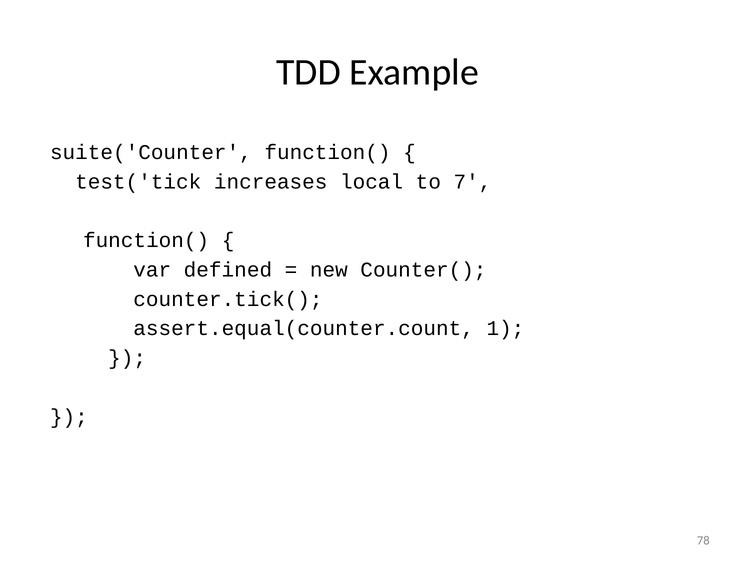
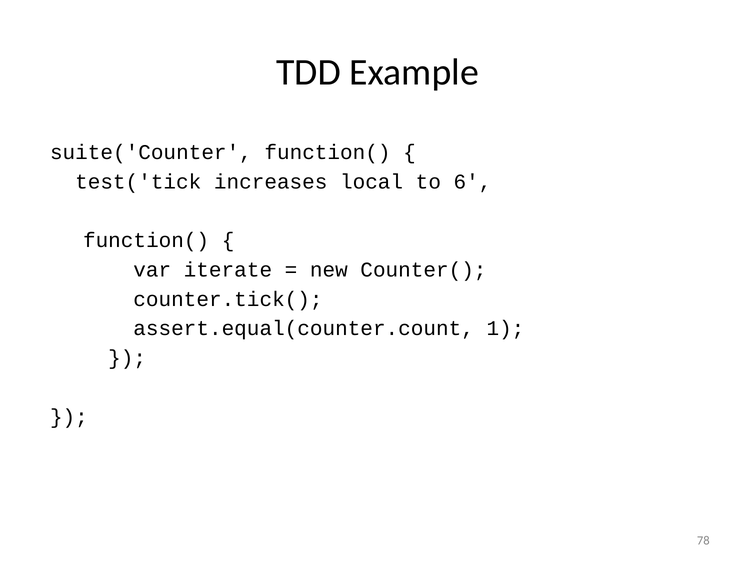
7: 7 -> 6
defined: defined -> iterate
